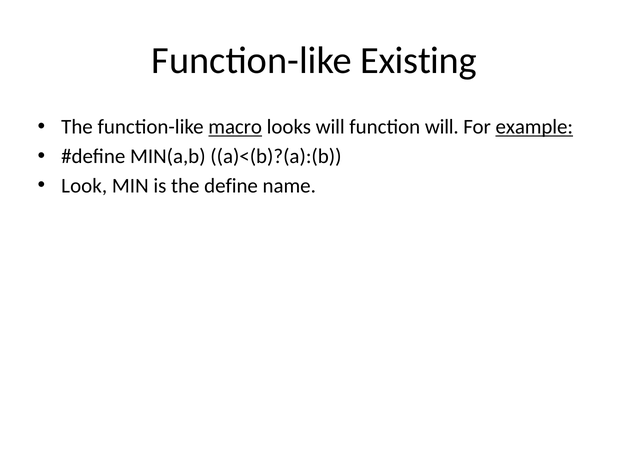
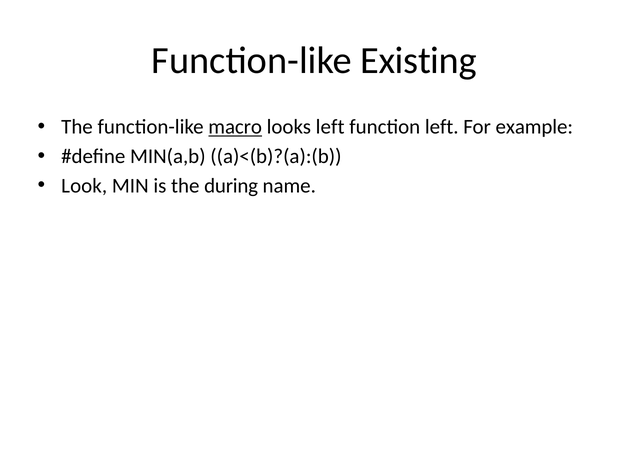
looks will: will -> left
function will: will -> left
example underline: present -> none
define: define -> during
